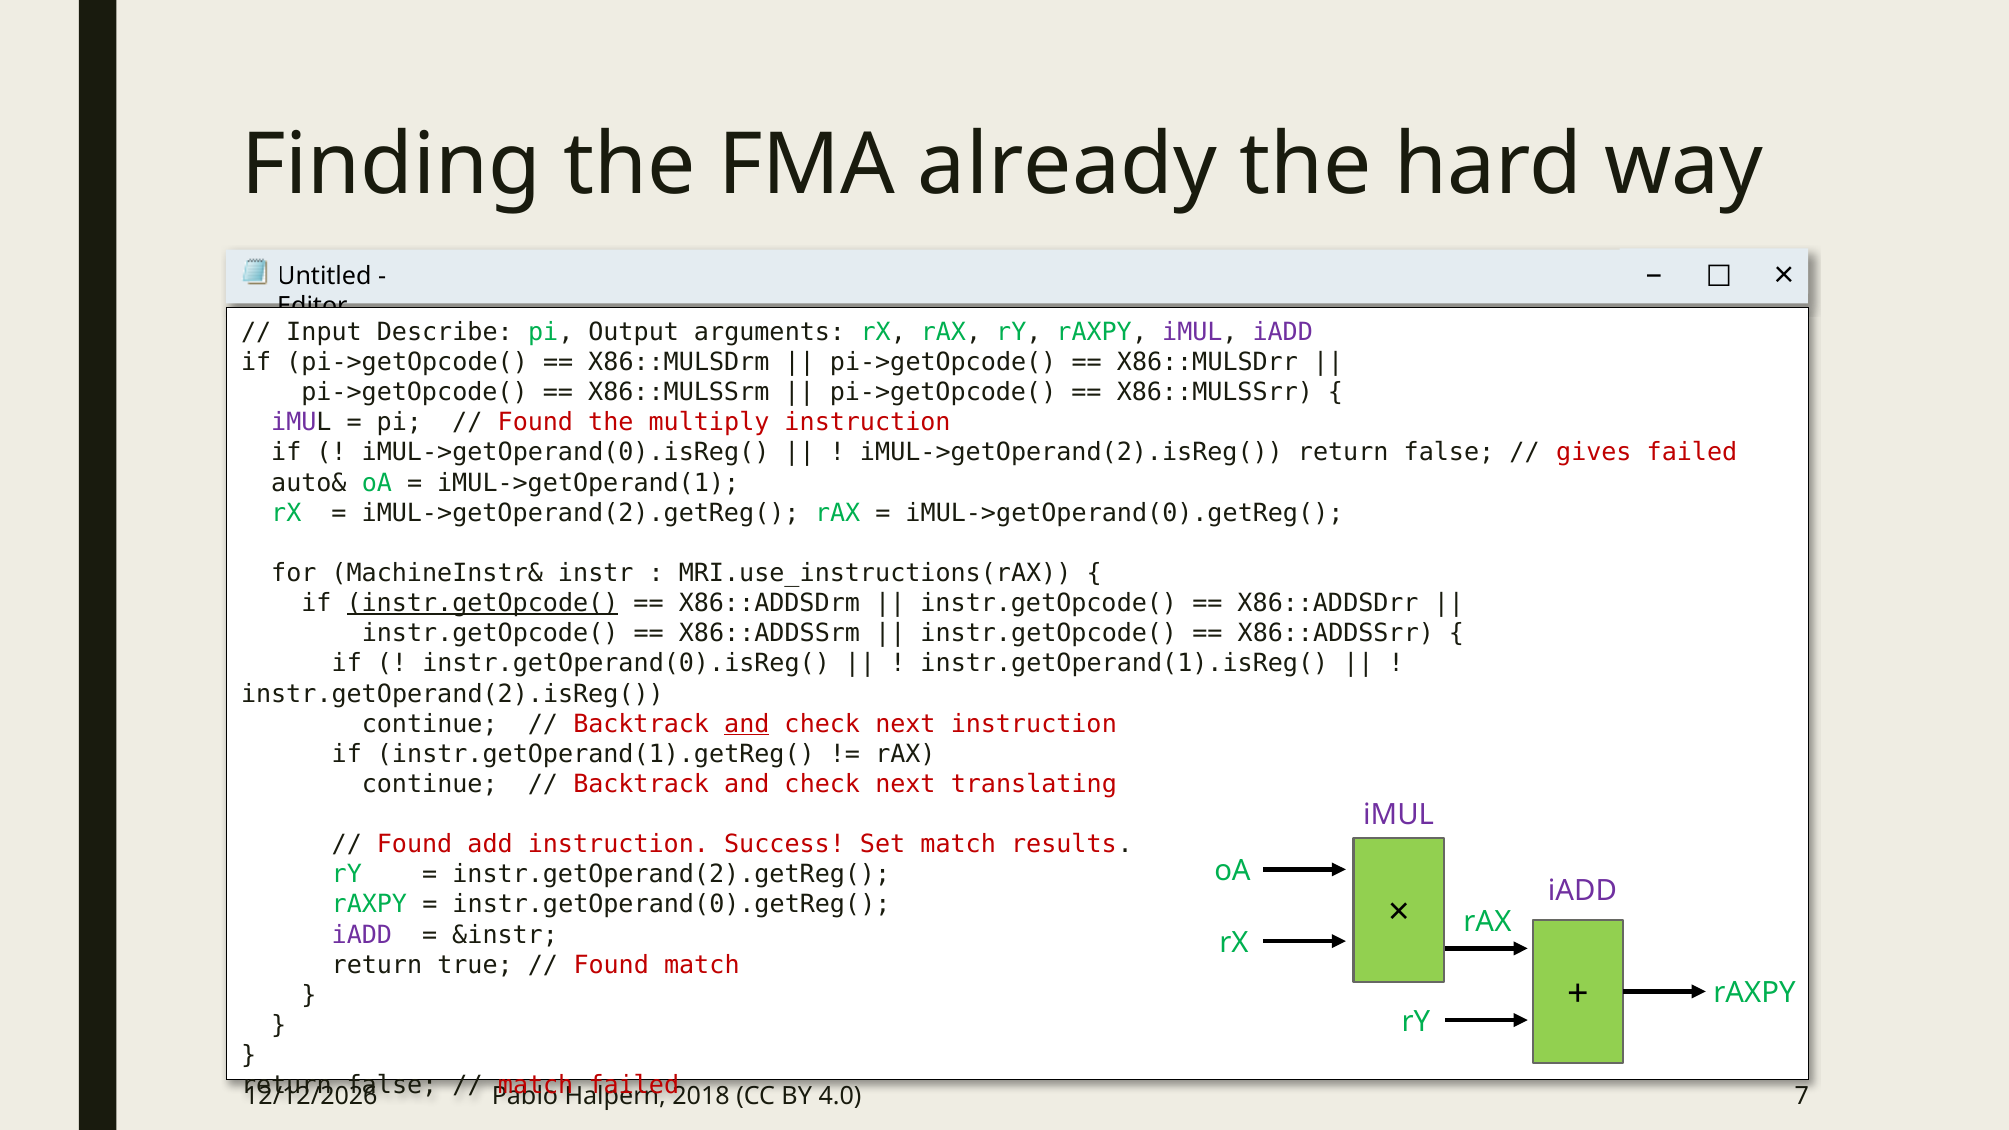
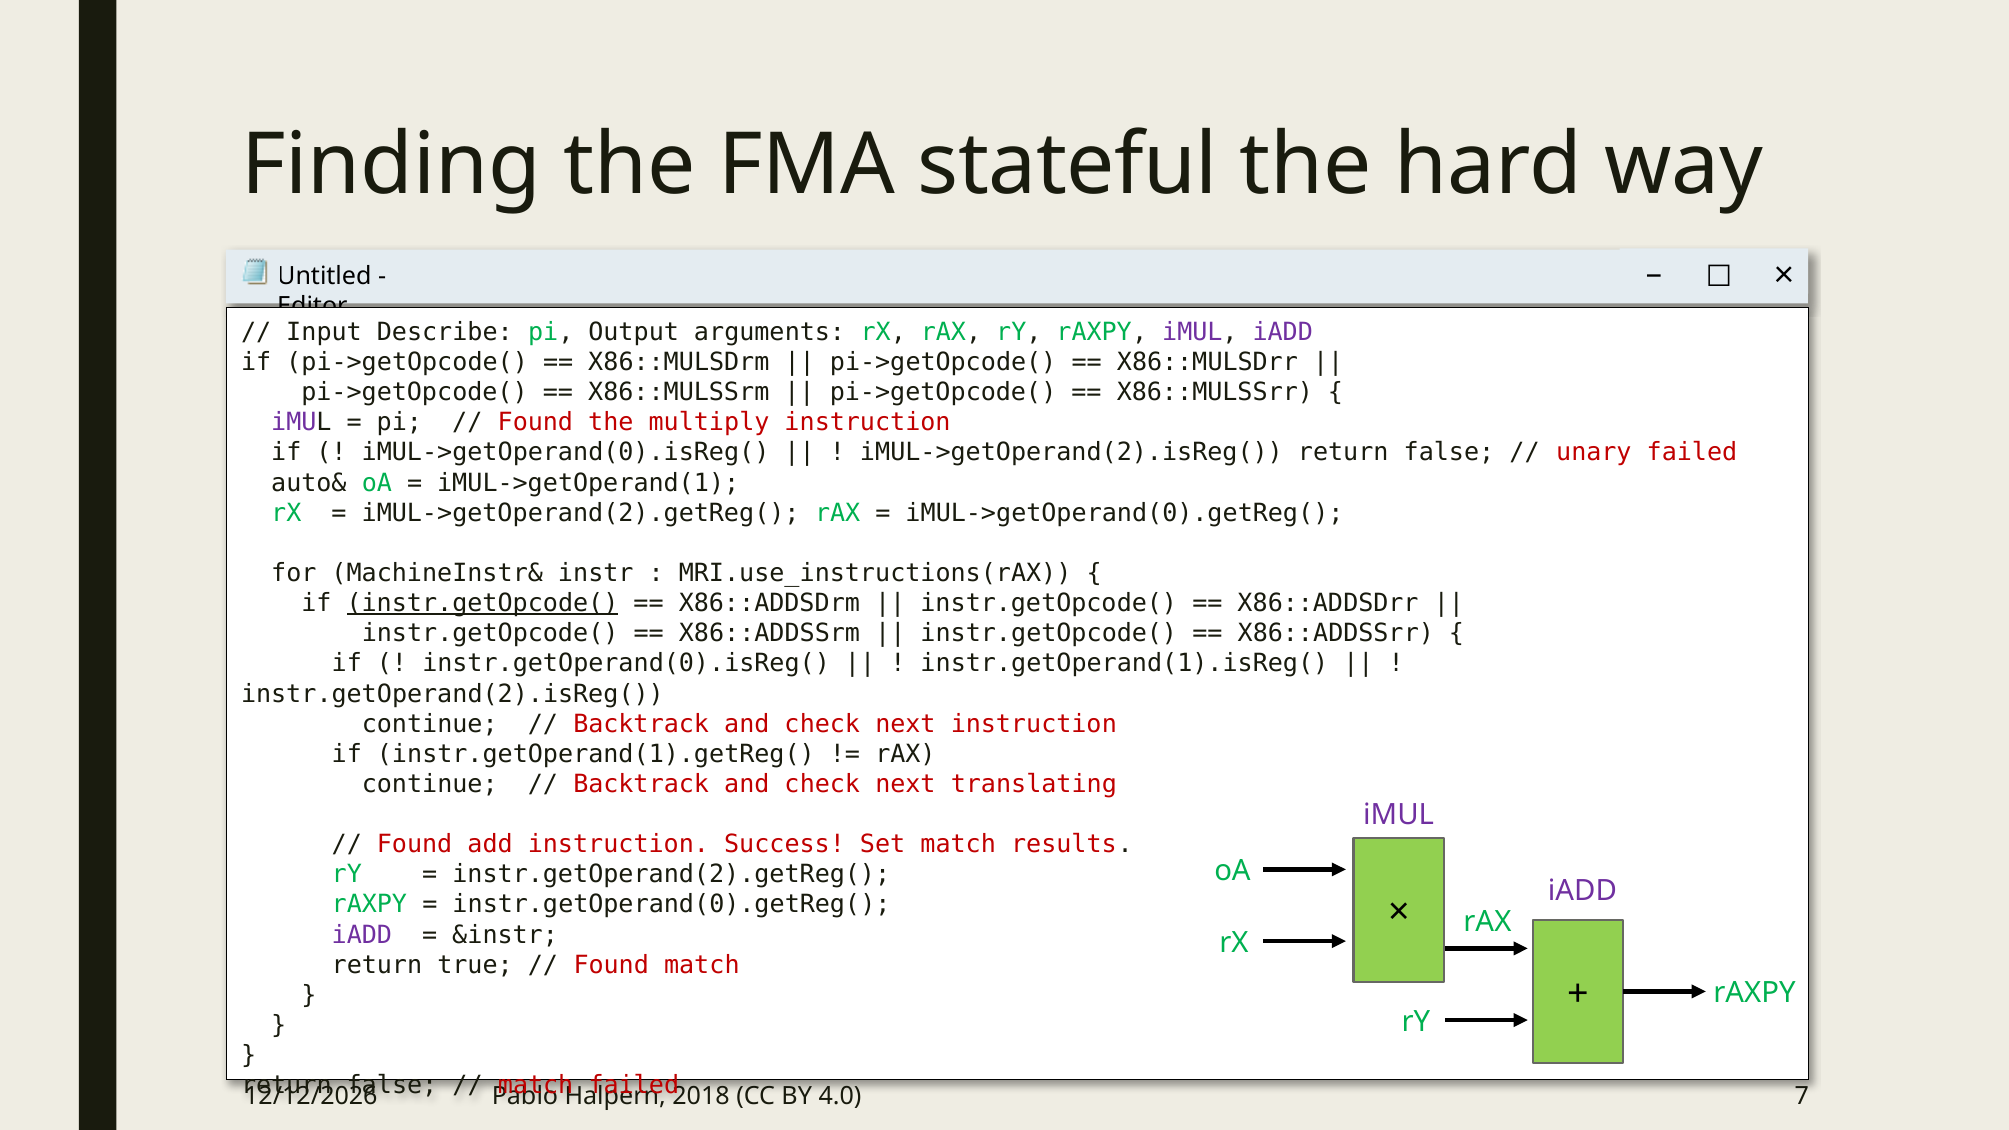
already: already -> stateful
gives: gives -> unary
and at (747, 724) underline: present -> none
